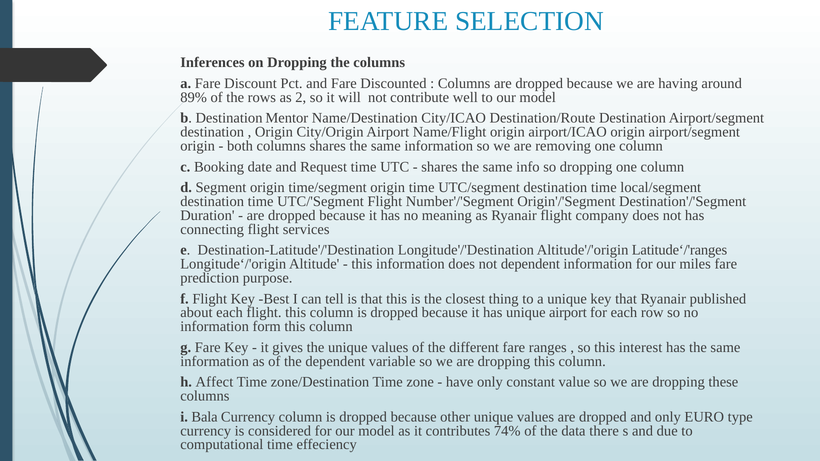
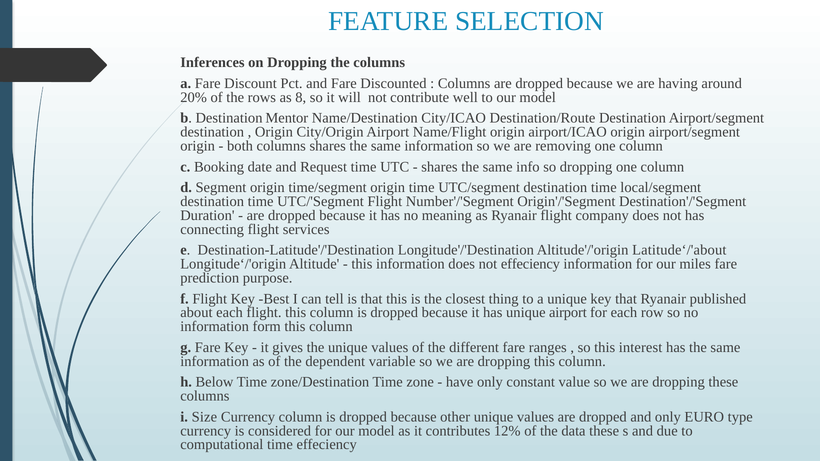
89%: 89% -> 20%
2: 2 -> 8
Latitude‘/'ranges: Latitude‘/'ranges -> Latitude‘/'about
not dependent: dependent -> effeciency
Affect: Affect -> Below
Bala: Bala -> Size
74%: 74% -> 12%
data there: there -> these
